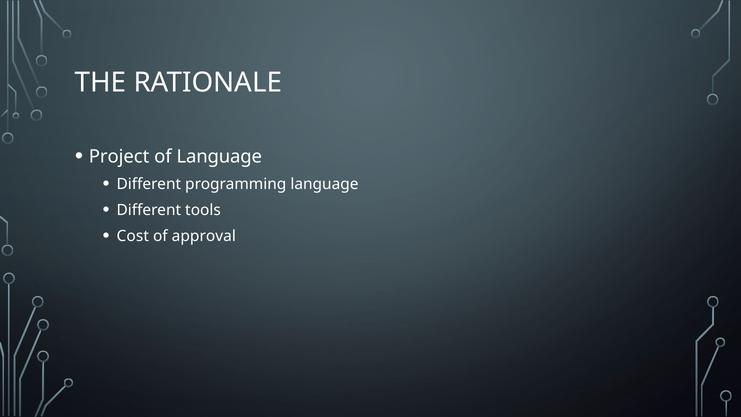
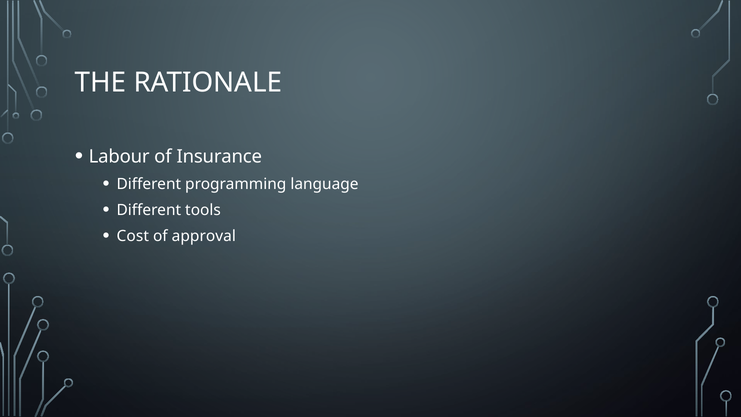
Project: Project -> Labour
of Language: Language -> Insurance
